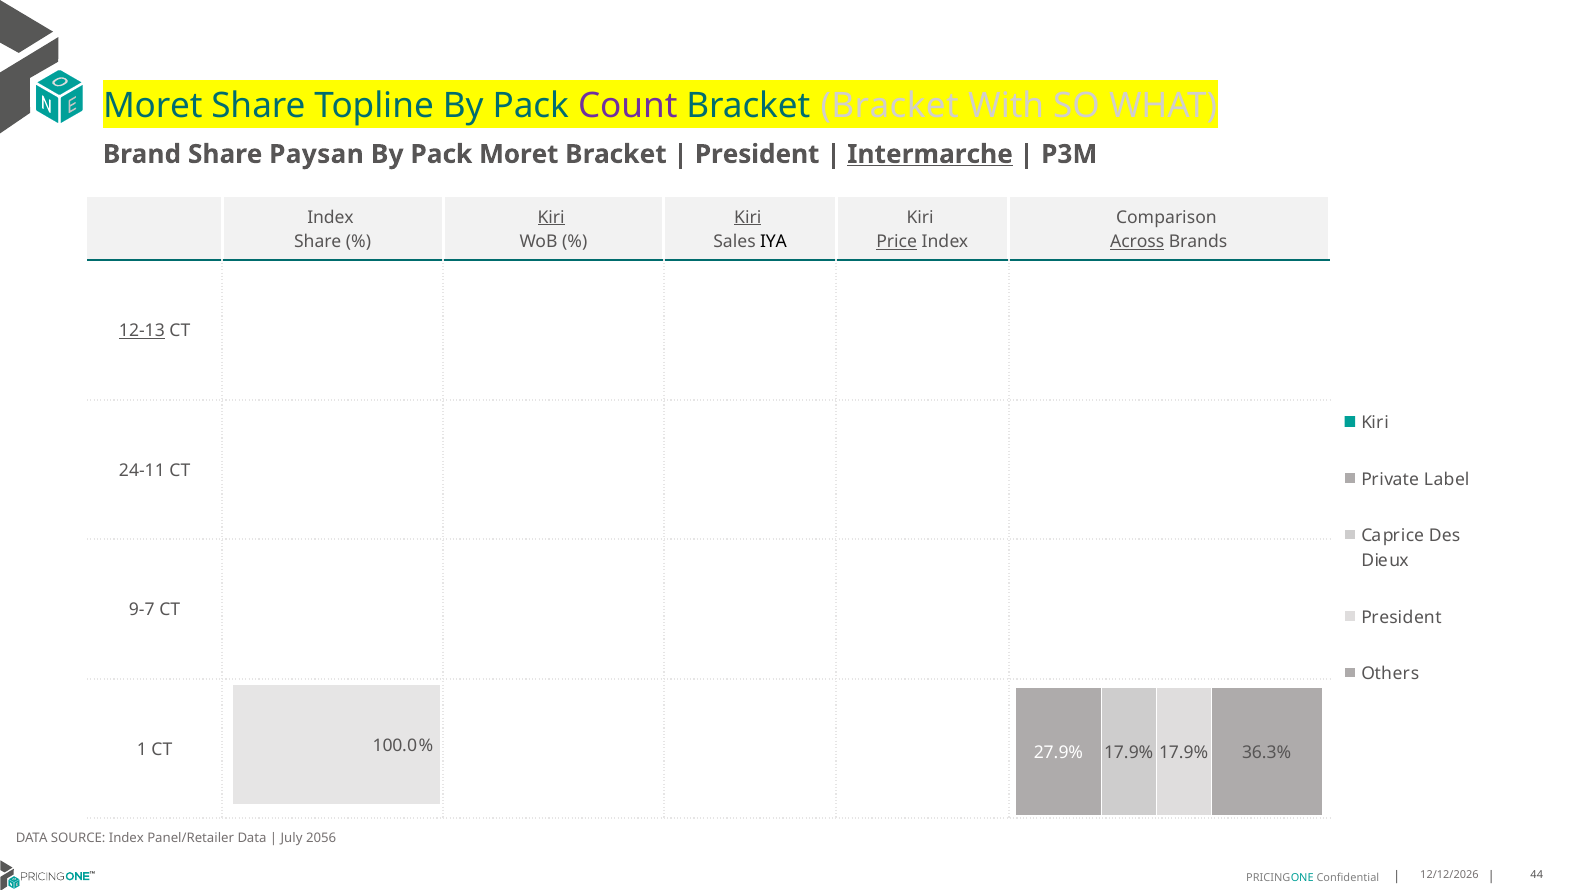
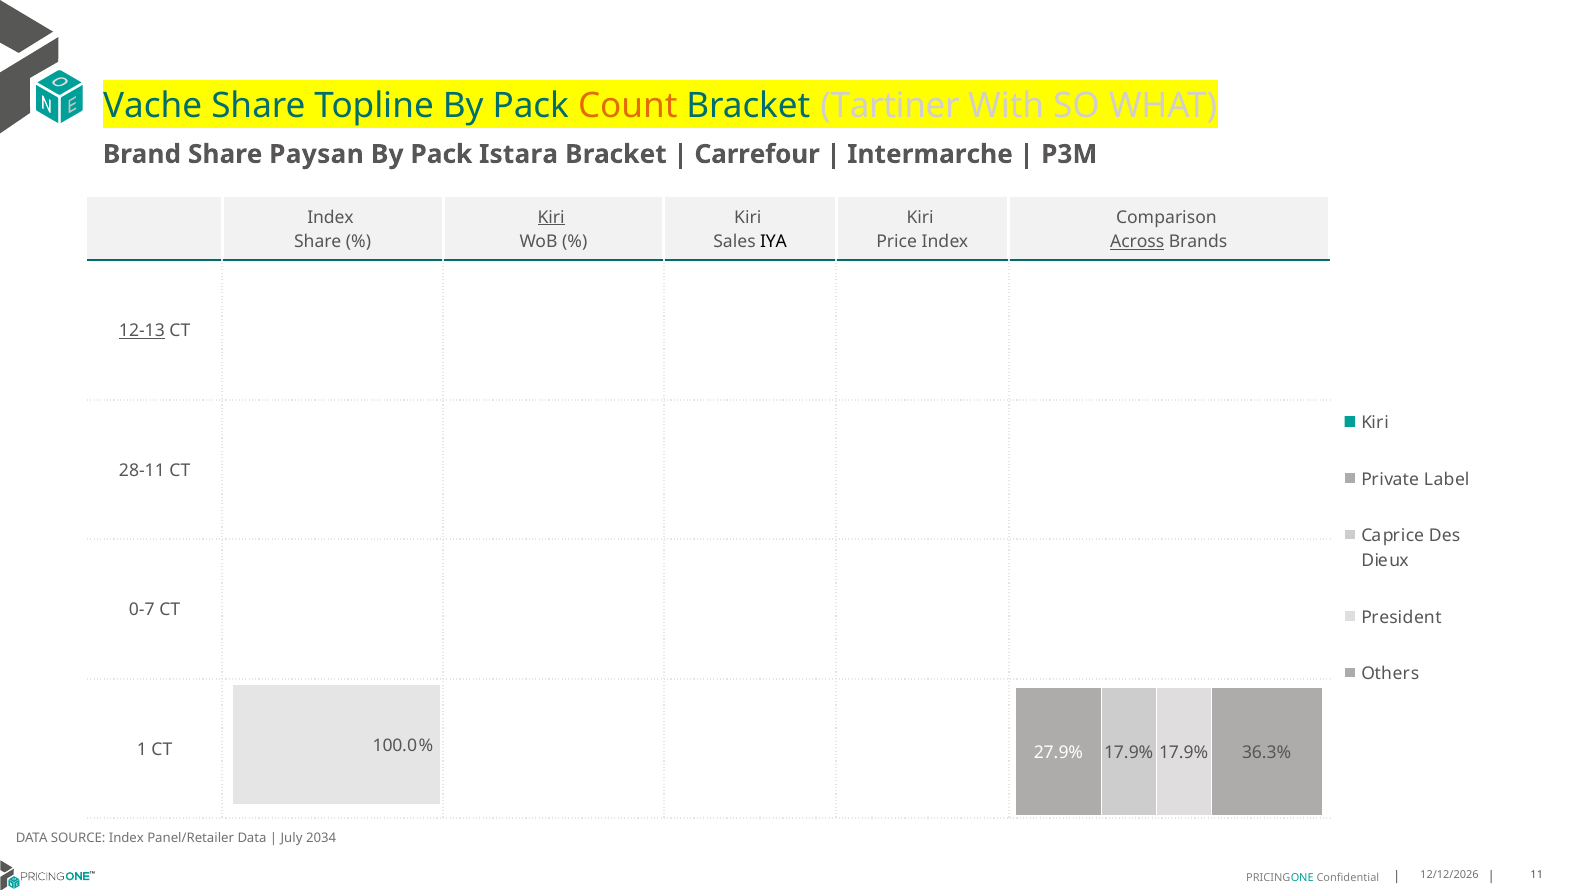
Moret at (153, 106): Moret -> Vache
Count colour: purple -> orange
Bracket Bracket: Bracket -> Tartiner
Pack Moret: Moret -> Istara
President at (757, 154): President -> Carrefour
Intermarche underline: present -> none
Kiri at (748, 217) underline: present -> none
Price underline: present -> none
24-11: 24-11 -> 28-11
9-7: 9-7 -> 0-7
2056: 2056 -> 2034
44: 44 -> 11
